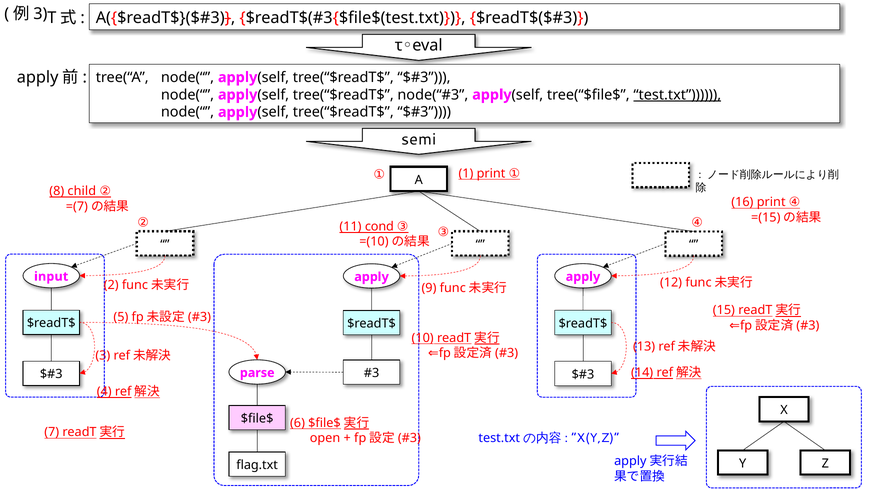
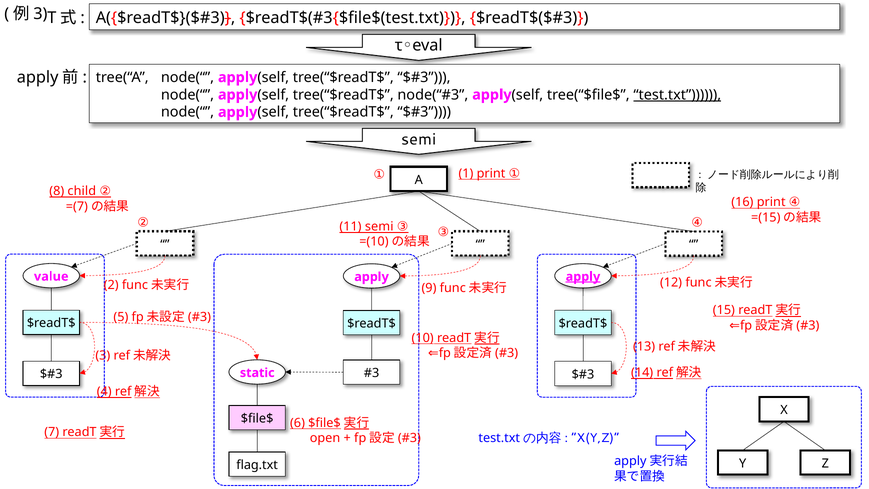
11 cond: cond -> semi
input: input -> value
apply at (583, 277) underline: none -> present
parse: parse -> static
